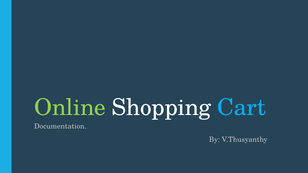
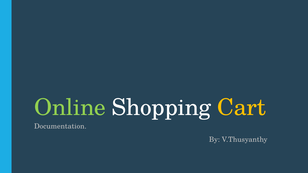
Cart colour: light blue -> yellow
